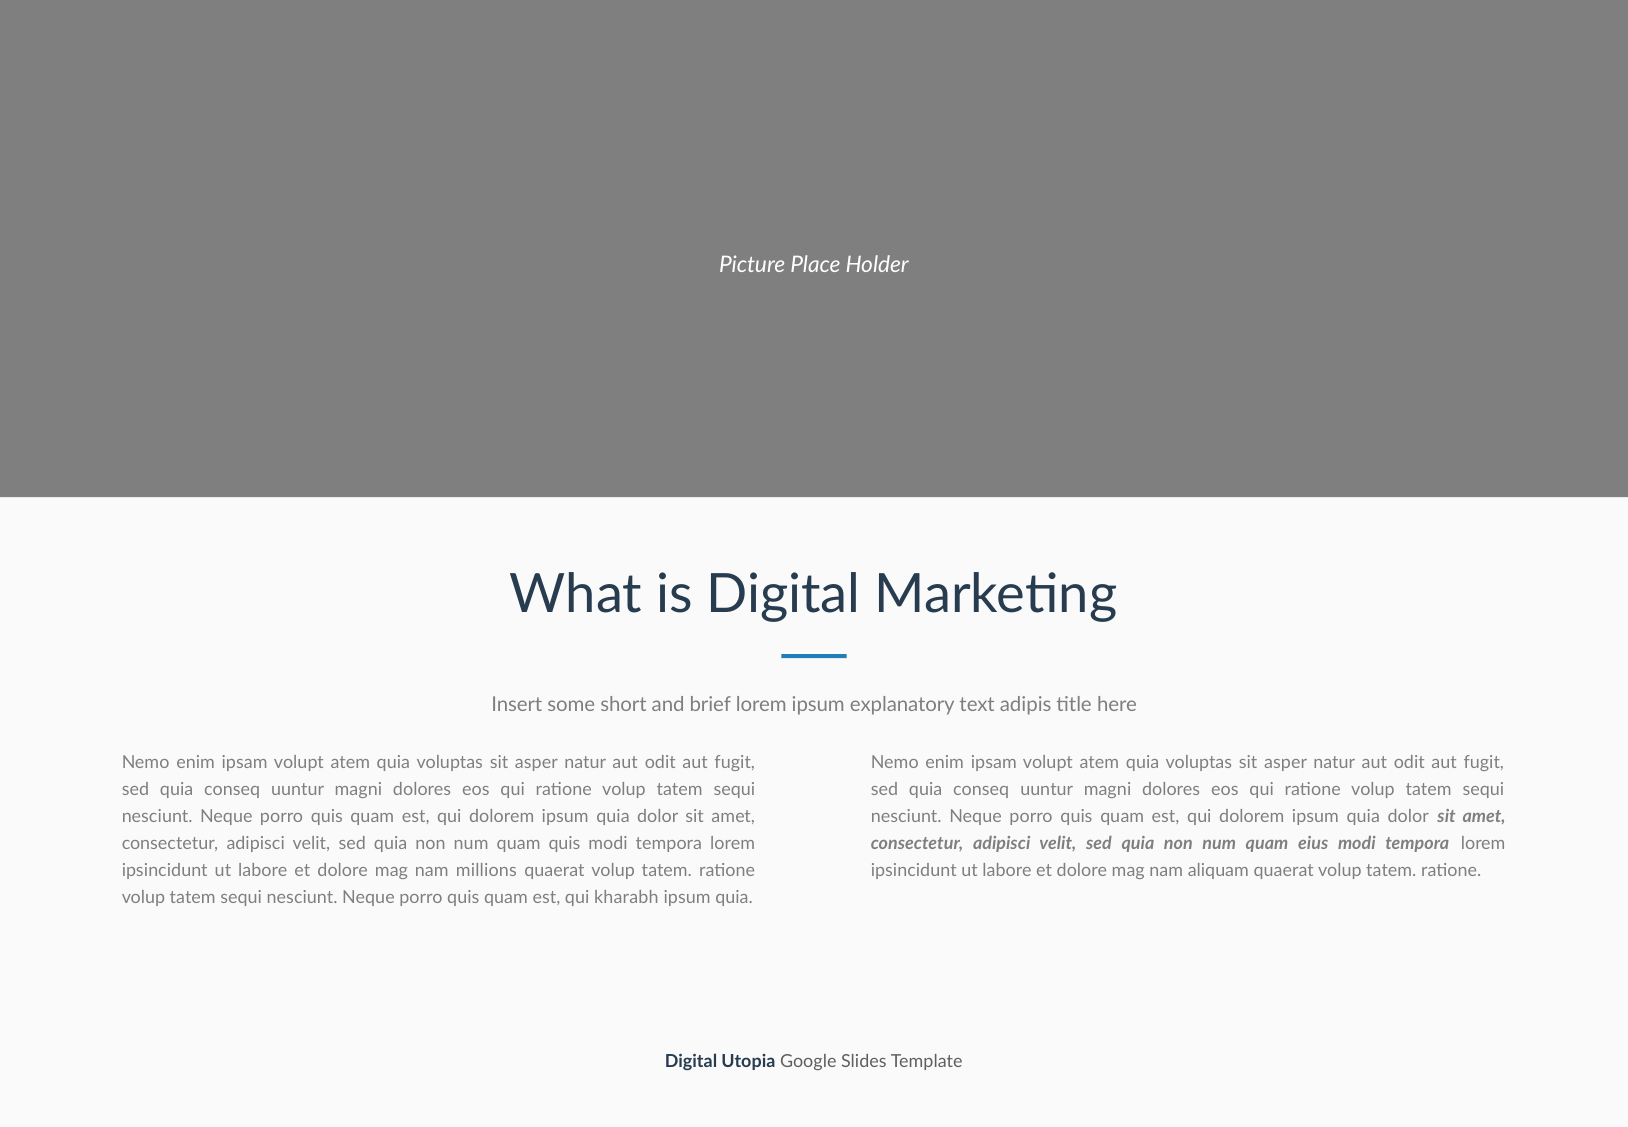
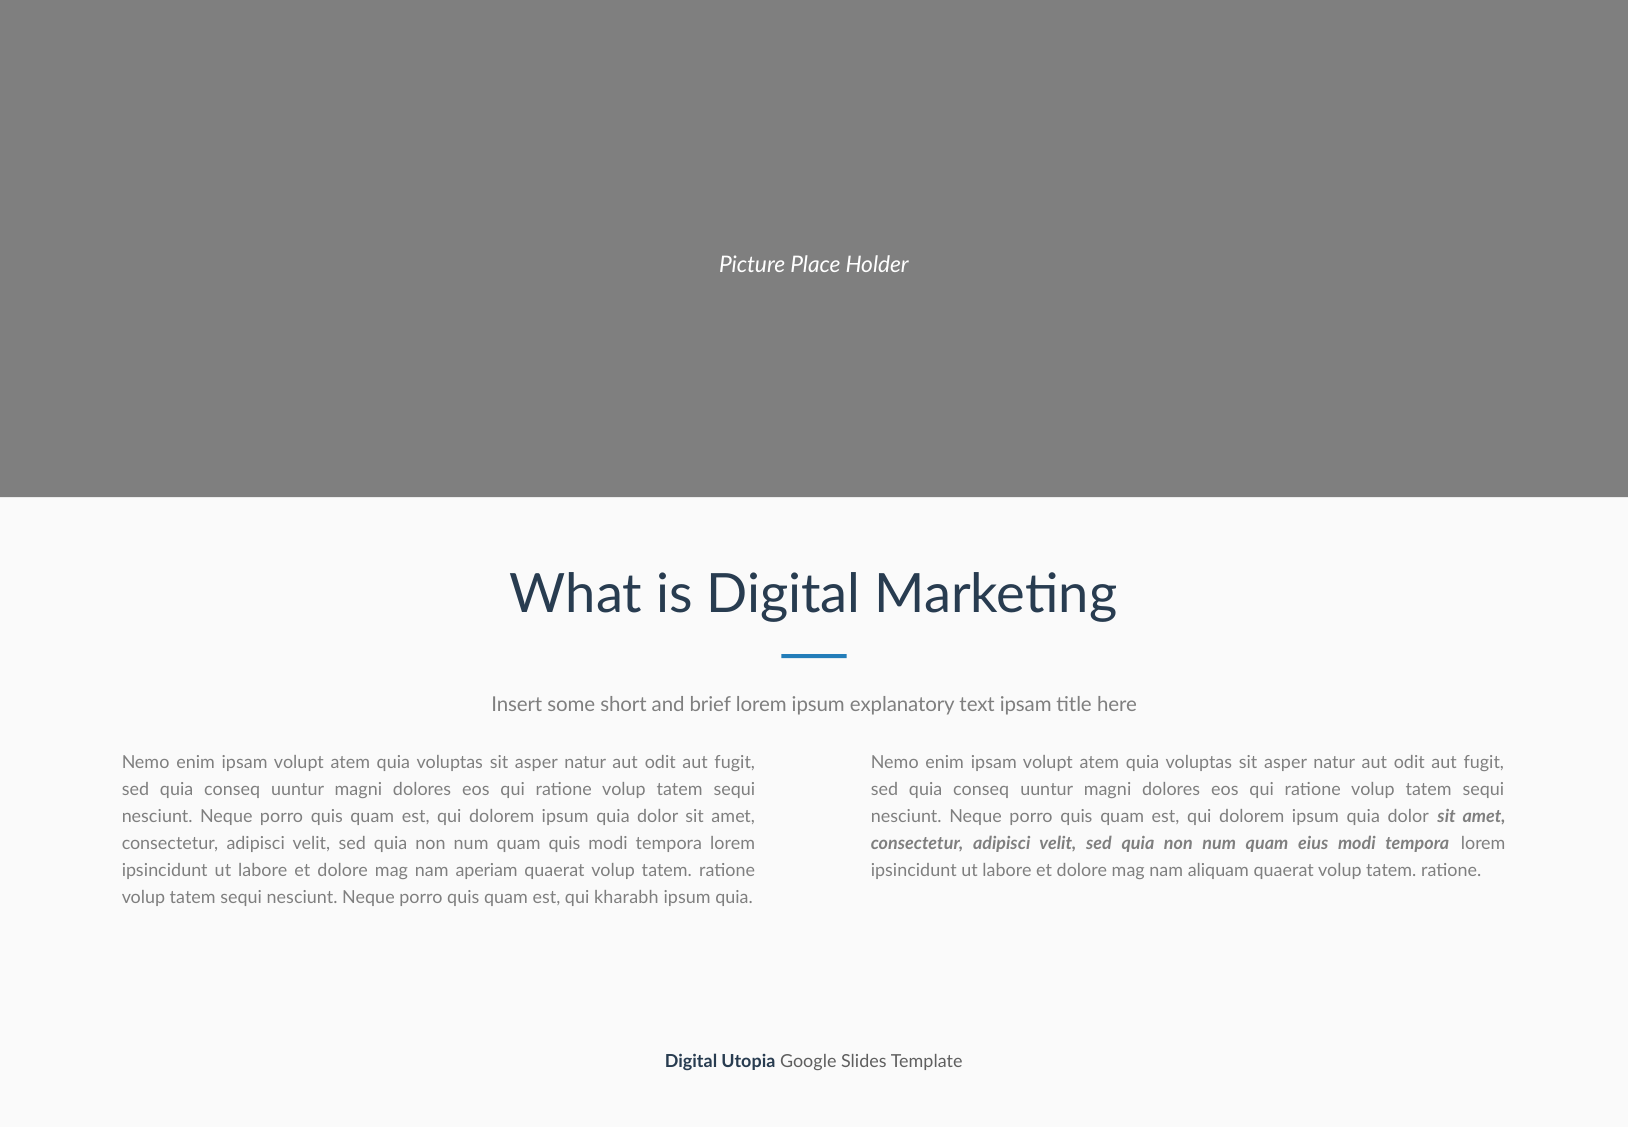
text adipis: adipis -> ipsam
millions: millions -> aperiam
